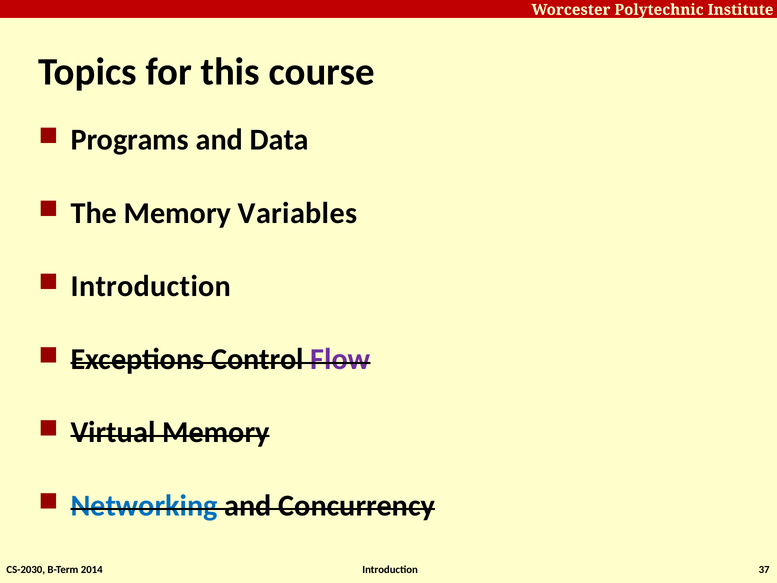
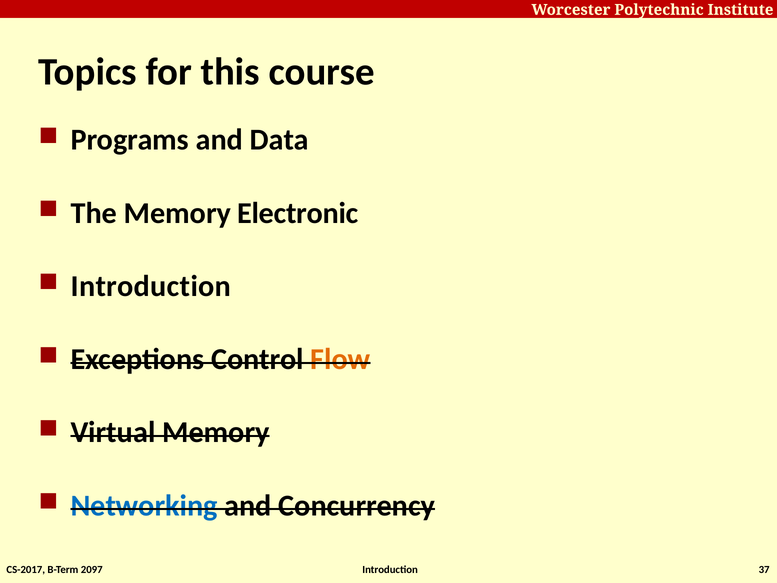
Variables: Variables -> Electronic
Flow colour: purple -> orange
CS-2030: CS-2030 -> CS-2017
2014: 2014 -> 2097
